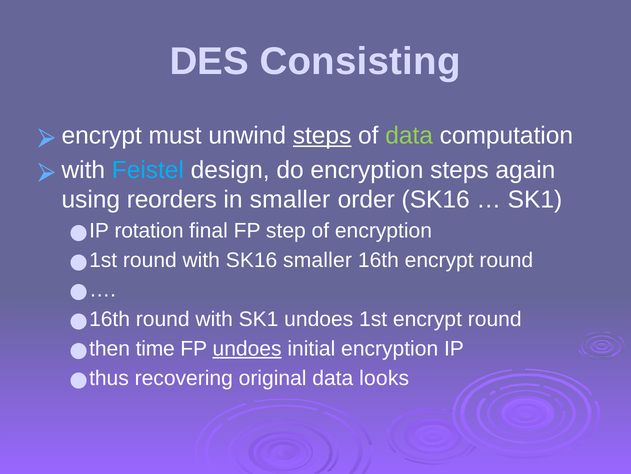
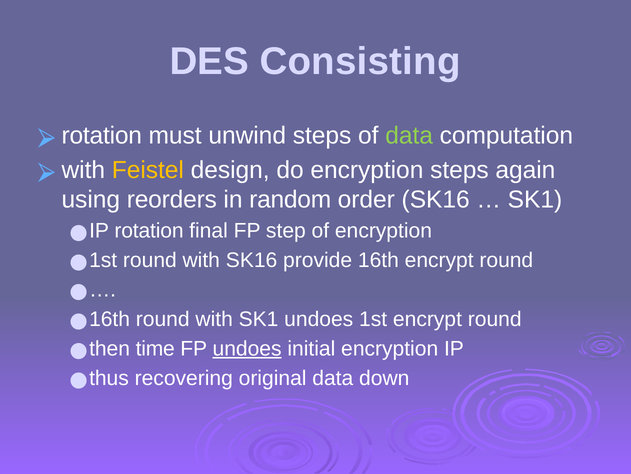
encrypt at (102, 135): encrypt -> rotation
steps at (322, 135) underline: present -> none
Feistel colour: light blue -> yellow
in smaller: smaller -> random
SK16 smaller: smaller -> provide
looks: looks -> down
